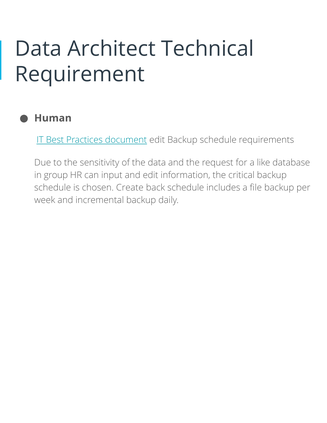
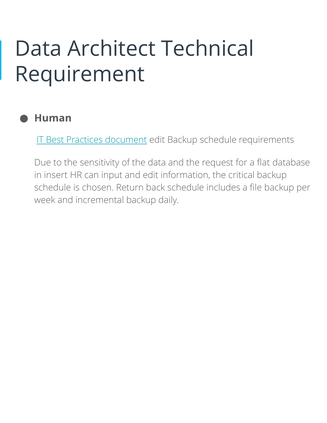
like: like -> flat
group: group -> insert
Create: Create -> Return
